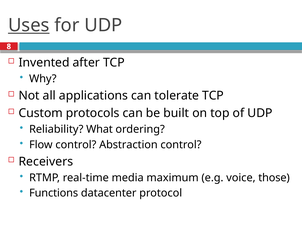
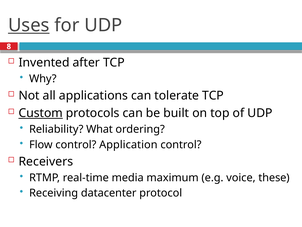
Custom underline: none -> present
Abstraction: Abstraction -> Application
those: those -> these
Functions: Functions -> Receiving
